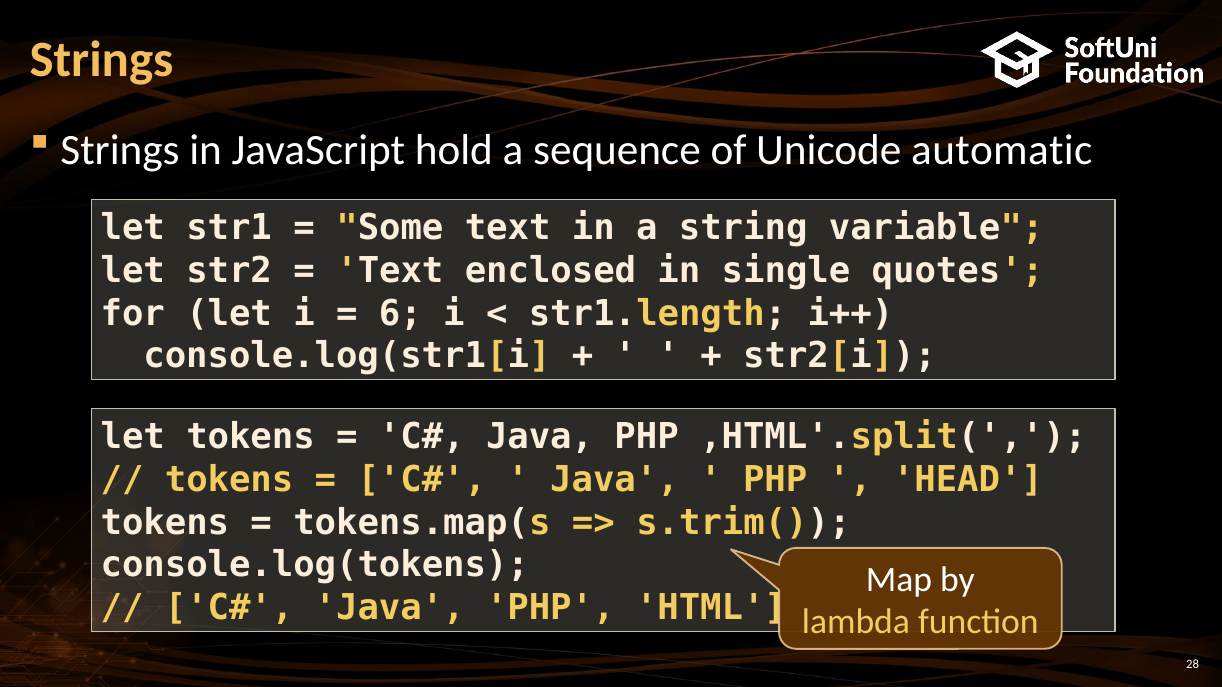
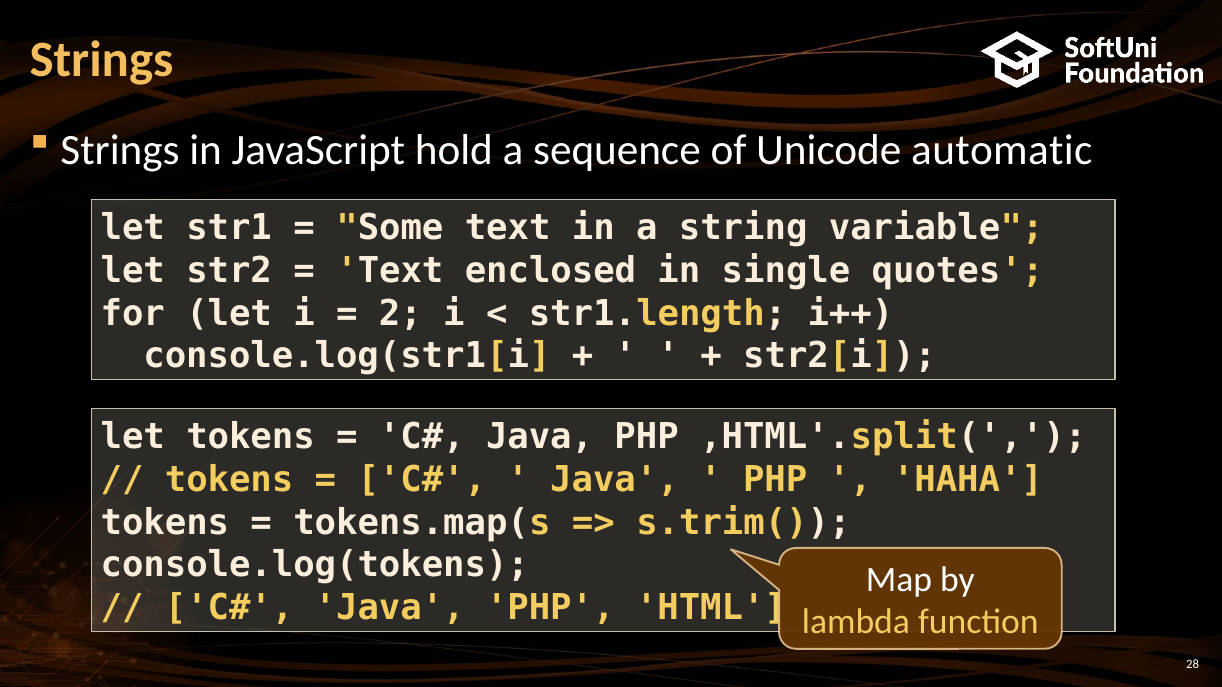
6: 6 -> 2
HEAD: HEAD -> HAHA
